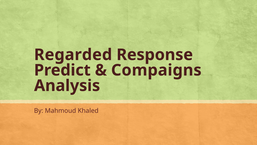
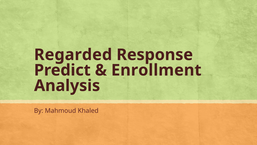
Compaigns: Compaigns -> Enrollment
